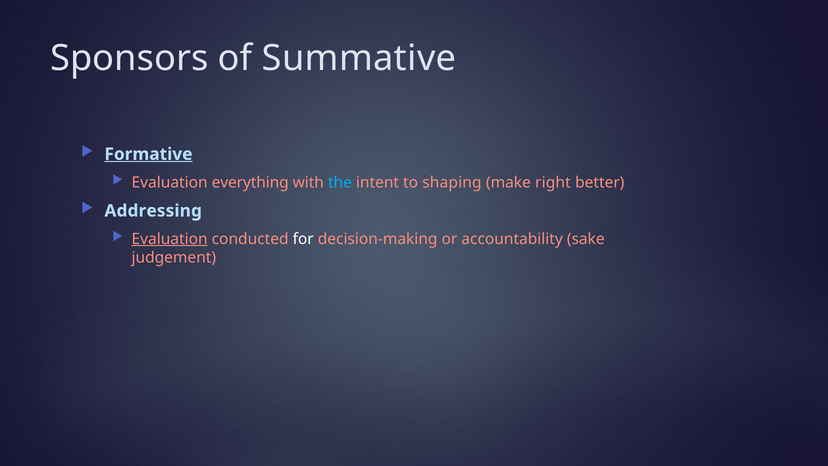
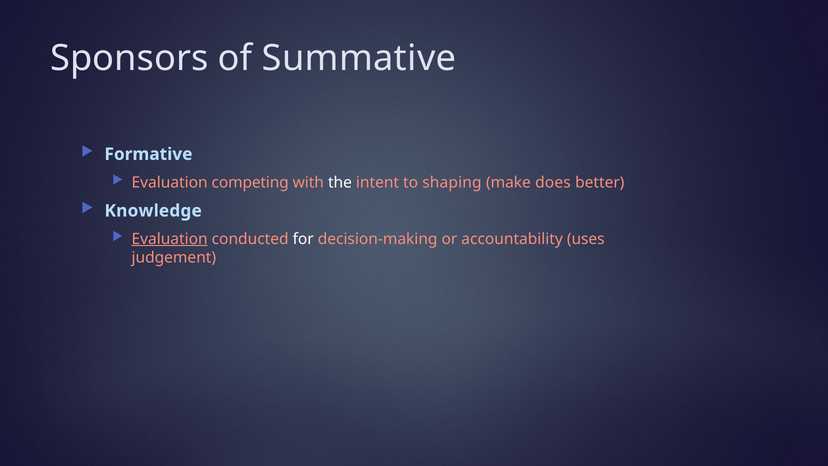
Formative underline: present -> none
everything: everything -> competing
the colour: light blue -> white
right: right -> does
Addressing: Addressing -> Knowledge
sake: sake -> uses
